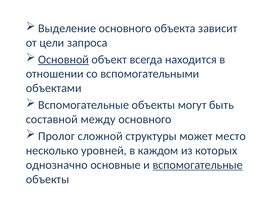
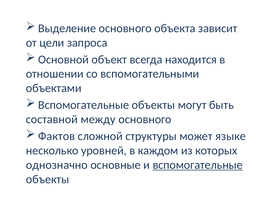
Основной underline: present -> none
Пролог: Пролог -> Фактов
место: место -> языке
